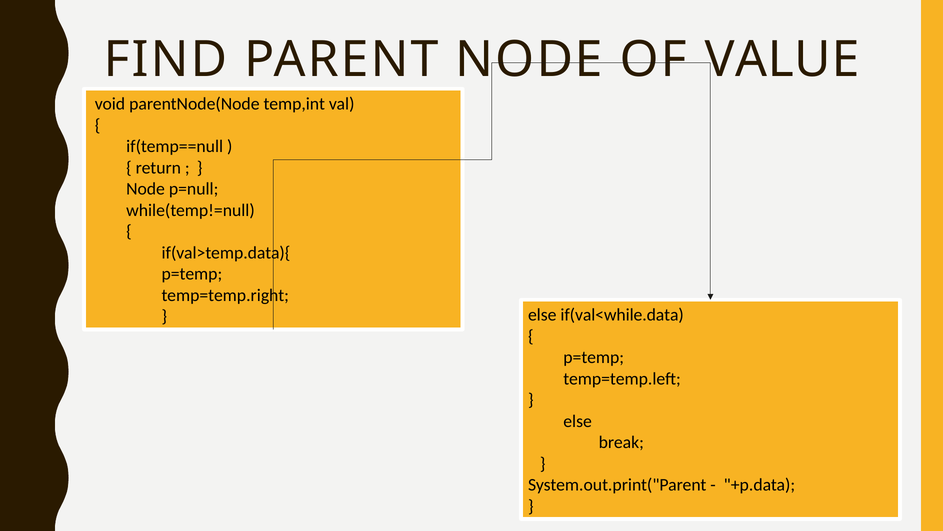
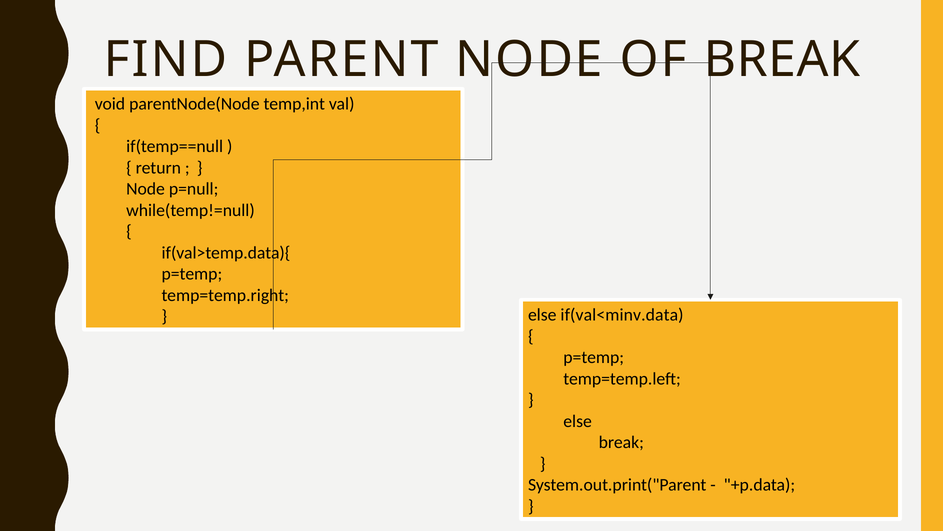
OF VALUE: VALUE -> BREAK
if(val<while.data: if(val<while.data -> if(val<minv.data
